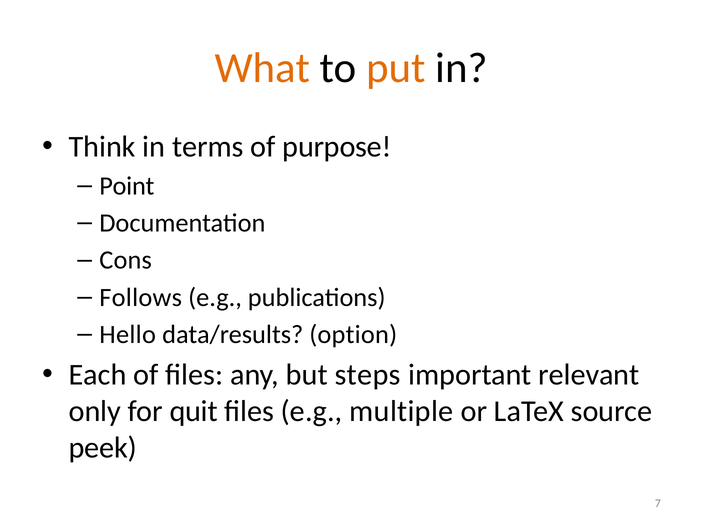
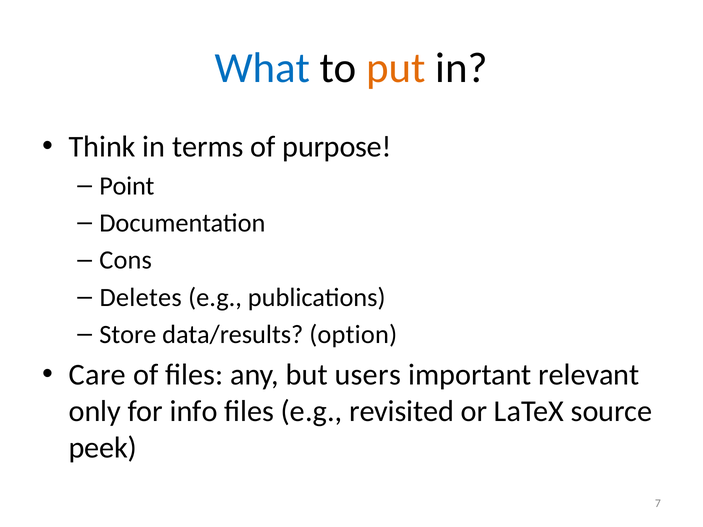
What colour: orange -> blue
Follows: Follows -> Deletes
Hello: Hello -> Store
Each: Each -> Care
steps: steps -> users
quit: quit -> info
multiple: multiple -> revisited
